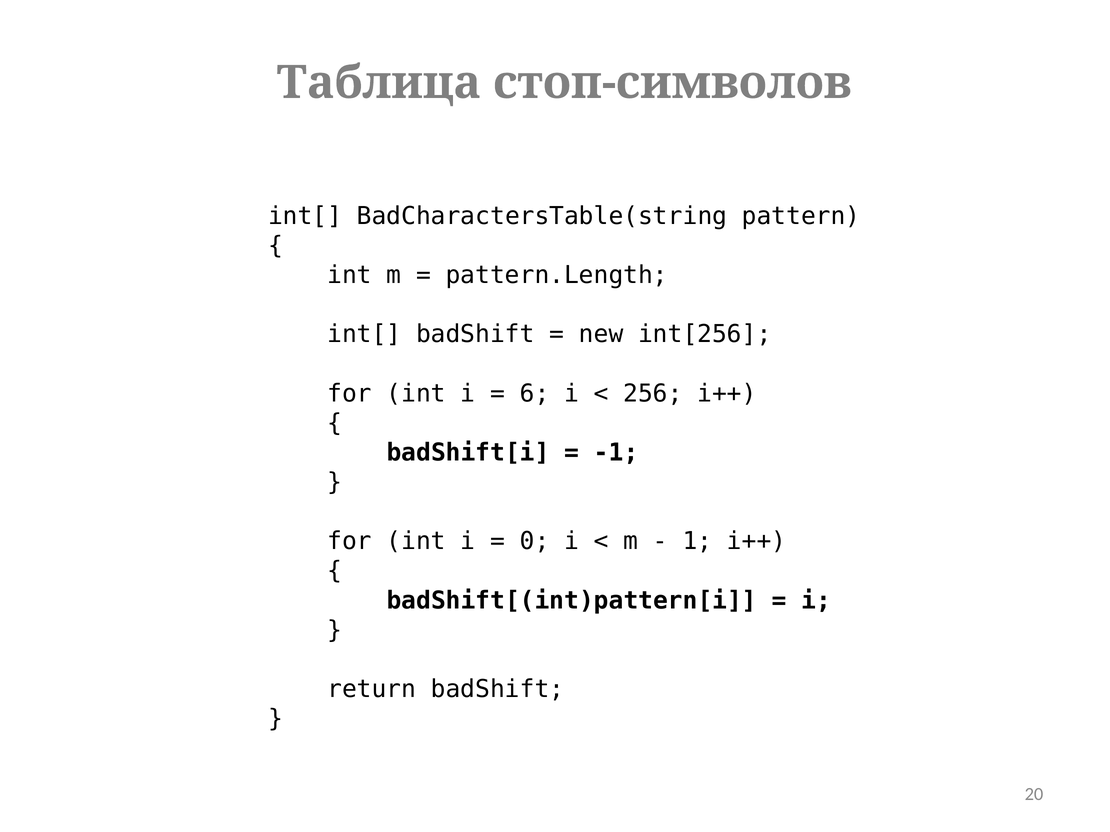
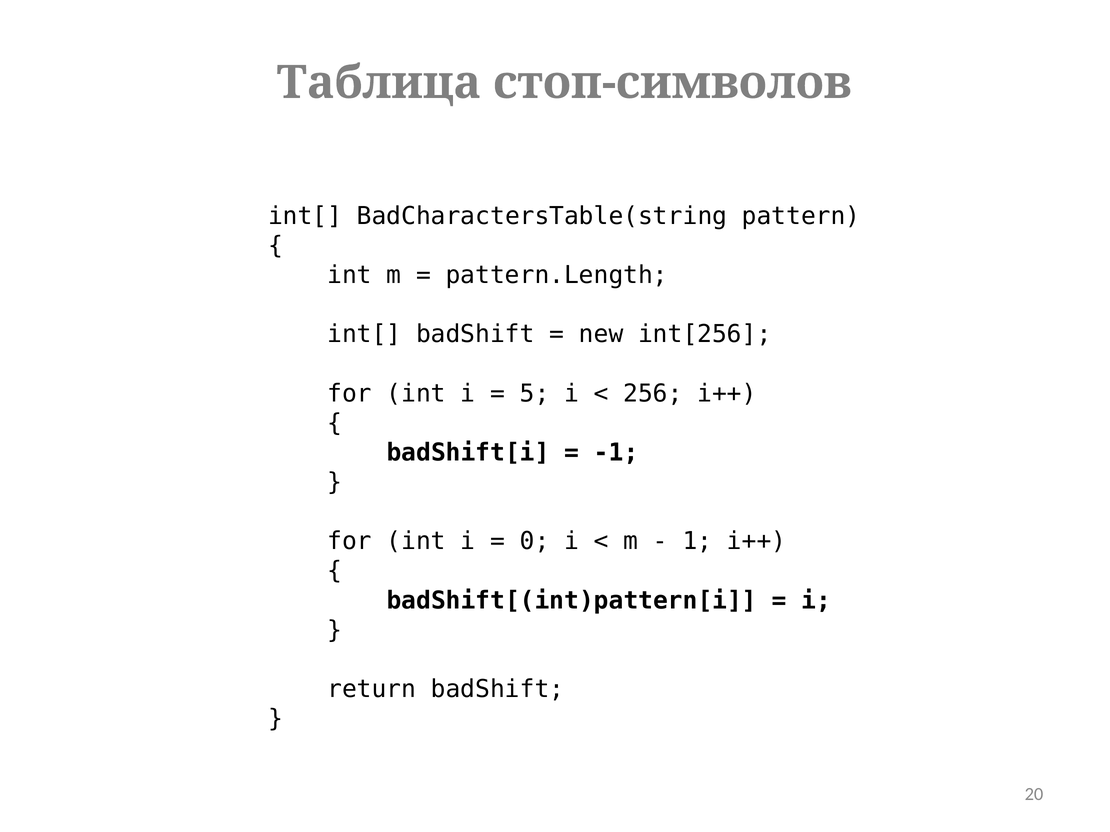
6: 6 -> 5
